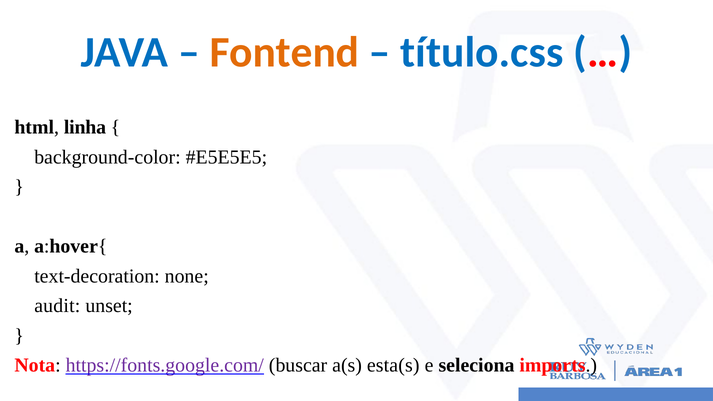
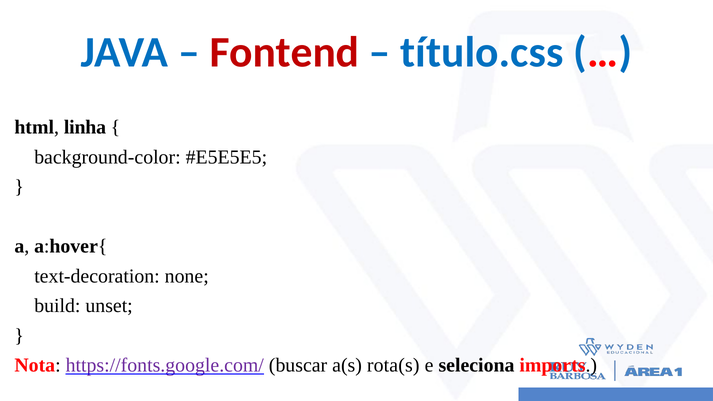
Fontend colour: orange -> red
audit: audit -> build
esta(s: esta(s -> rota(s
